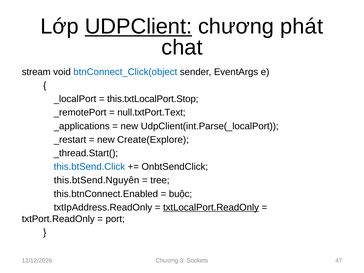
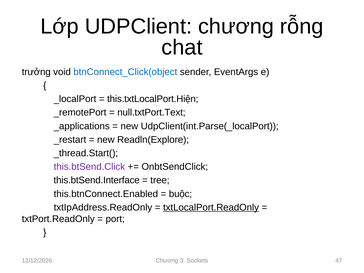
UDPClient underline: present -> none
phát: phát -> rỗng
stream: stream -> trưởng
this.txtLocalPort.Stop: this.txtLocalPort.Stop -> this.txtLocalPort.Hiện
Create(Explore: Create(Explore -> Readln(Explore
this.btSend.Click colour: blue -> purple
this.btSend.Nguyên: this.btSend.Nguyên -> this.btSend.Interface
